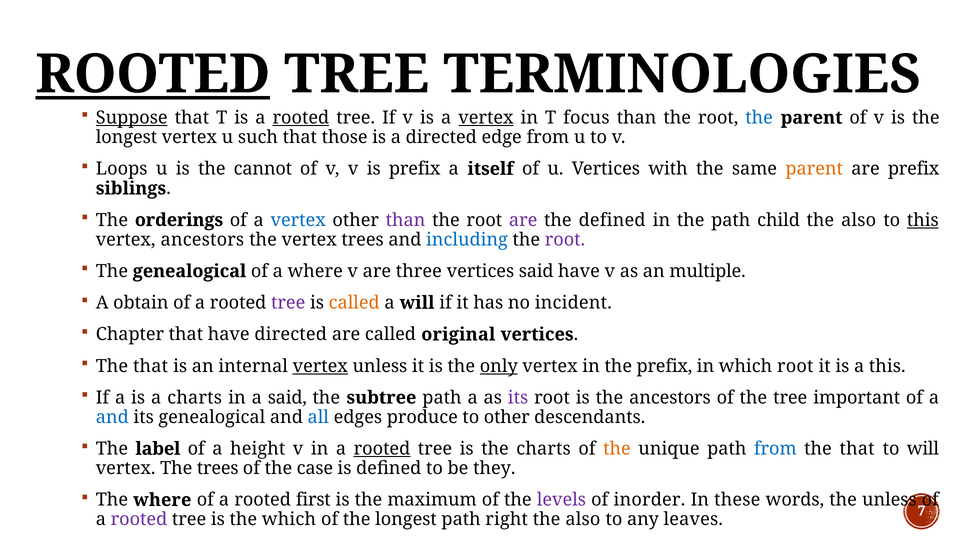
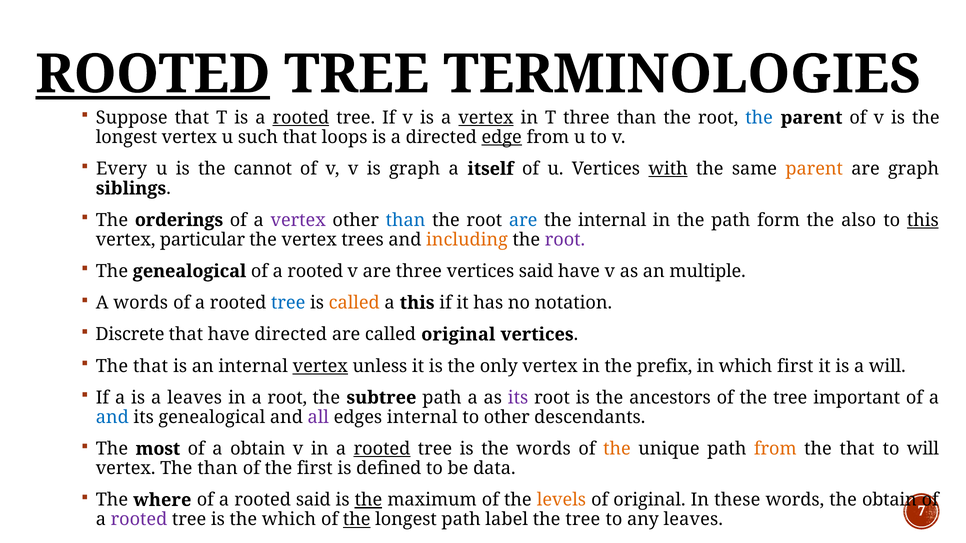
Suppose underline: present -> none
T focus: focus -> three
those: those -> loops
edge underline: none -> present
Loops: Loops -> Every
is prefix: prefix -> graph
with underline: none -> present
are prefix: prefix -> graph
vertex at (298, 220) colour: blue -> purple
than at (406, 220) colour: purple -> blue
are at (523, 220) colour: purple -> blue
the defined: defined -> internal
child: child -> form
vertex ancestors: ancestors -> particular
including colour: blue -> orange
where at (315, 271): where -> rooted
A obtain: obtain -> words
tree at (288, 303) colour: purple -> blue
a will: will -> this
incident: incident -> notation
Chapter: Chapter -> Discrete
only underline: present -> none
which root: root -> first
a this: this -> will
a charts: charts -> leaves
a said: said -> root
all colour: blue -> purple
edges produce: produce -> internal
label: label -> most
a height: height -> obtain
the charts: charts -> words
from at (775, 449) colour: blue -> orange
The trees: trees -> than
the case: case -> first
they: they -> data
rooted first: first -> said
the at (368, 500) underline: none -> present
levels colour: purple -> orange
of inorder: inorder -> original
the unless: unless -> obtain
the at (357, 520) underline: none -> present
right: right -> label
also at (583, 520): also -> tree
